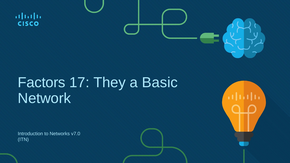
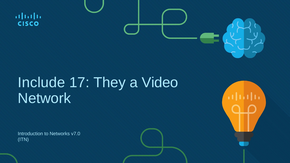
Factors: Factors -> Include
Basic: Basic -> Video
